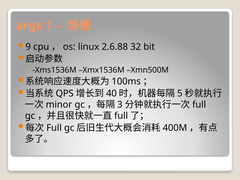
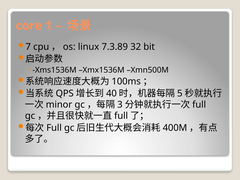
args: args -> core
9: 9 -> 7
2.6.88: 2.6.88 -> 7.3.89
